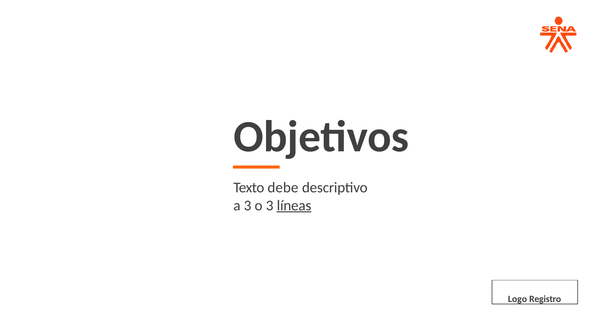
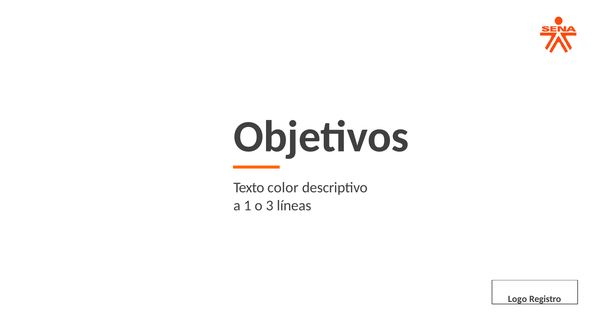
debe: debe -> color
a 3: 3 -> 1
líneas underline: present -> none
